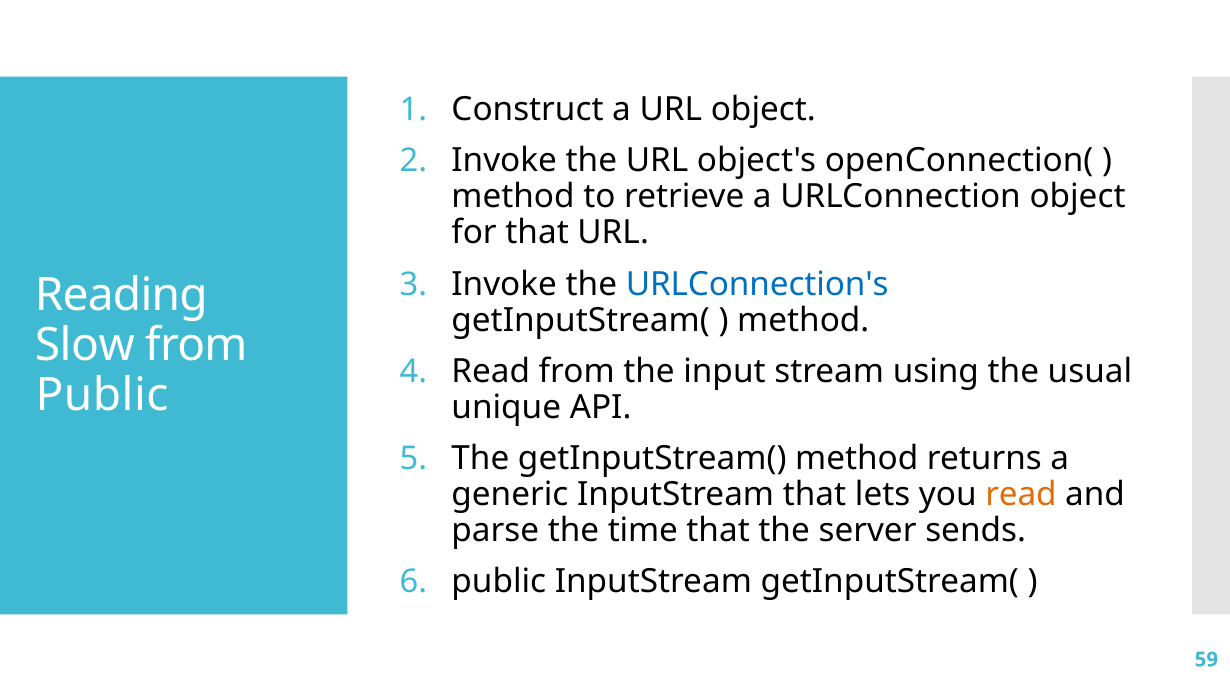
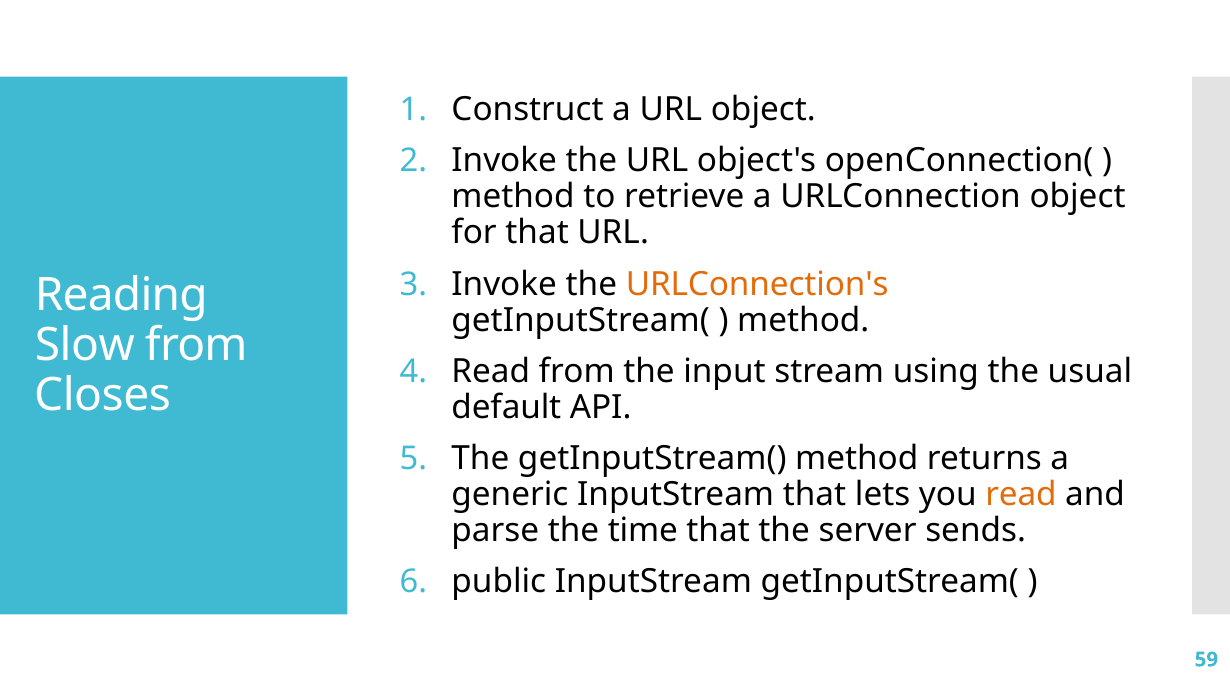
URLConnection's colour: blue -> orange
Public at (102, 395): Public -> Closes
unique: unique -> default
